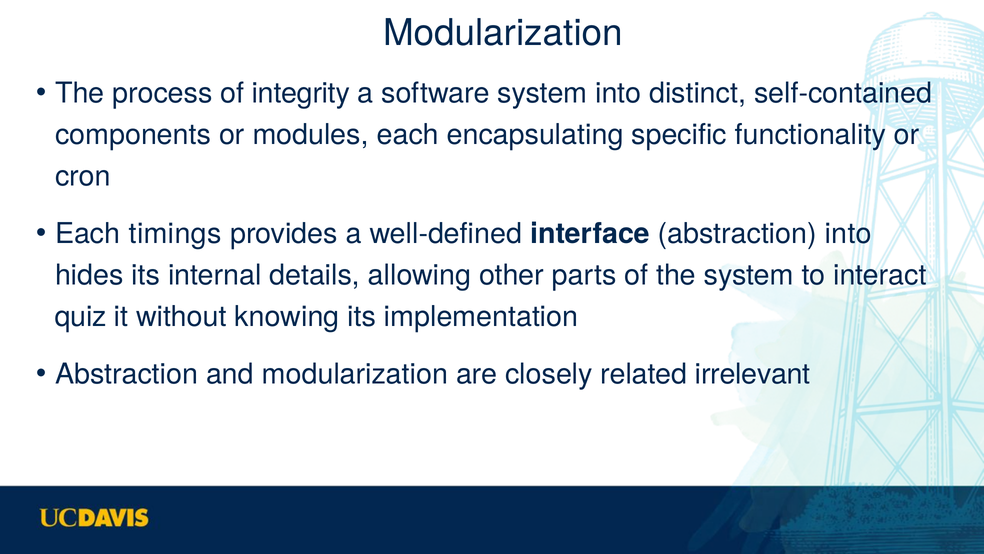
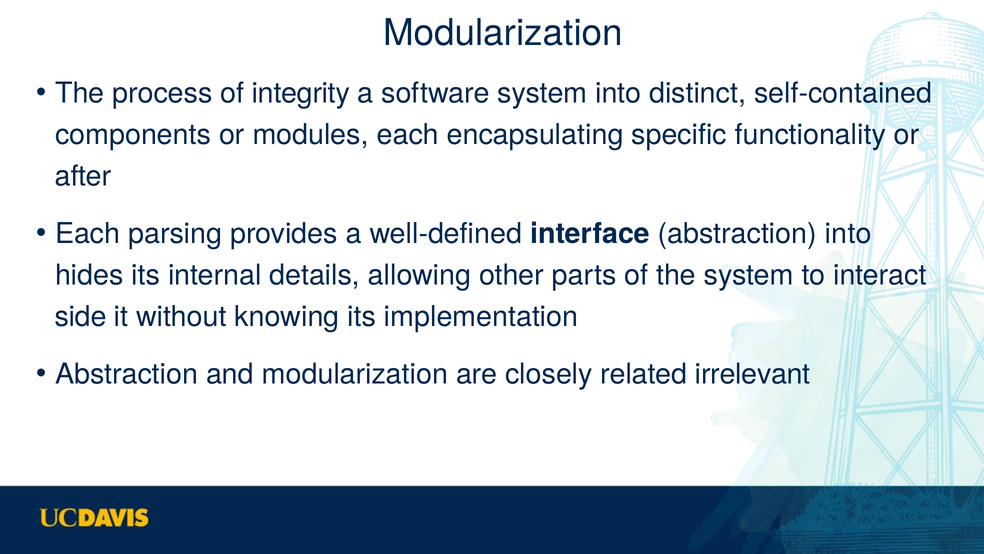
cron: cron -> after
timings: timings -> parsing
quiz: quiz -> side
